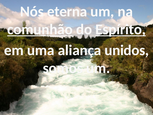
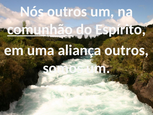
Nós eterna: eterna -> outros
Espírito underline: present -> none
aliança unidos: unidos -> outros
